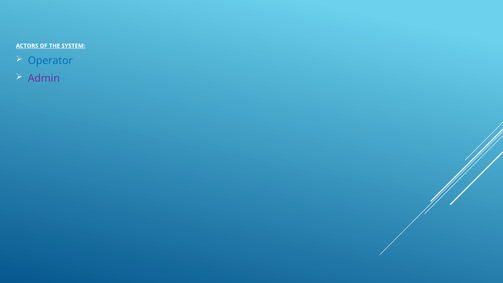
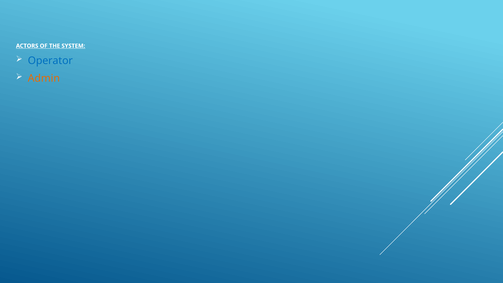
Admin colour: purple -> orange
